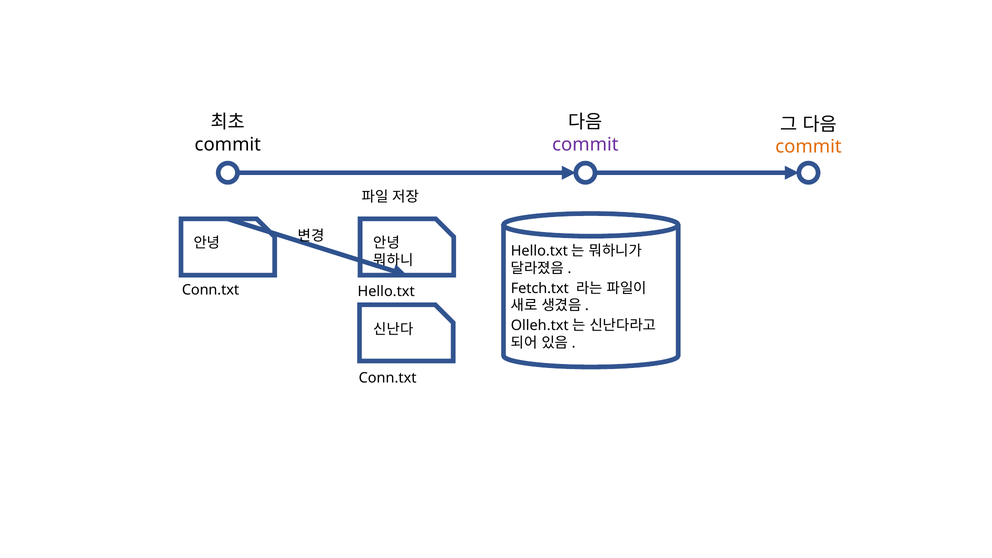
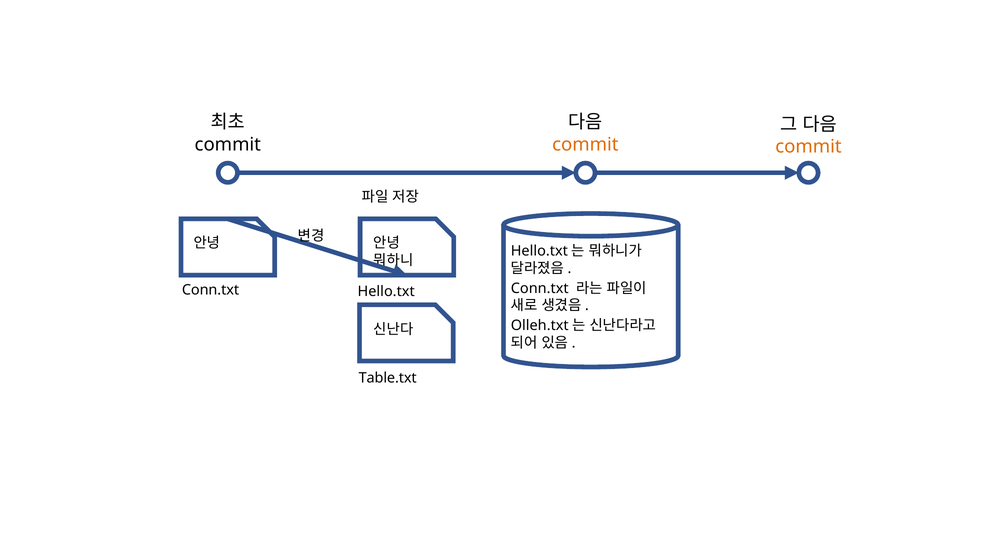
commit at (585, 145) colour: purple -> orange
Fetch.txt at (540, 288): Fetch.txt -> Conn.txt
Conn.txt at (388, 378): Conn.txt -> Table.txt
